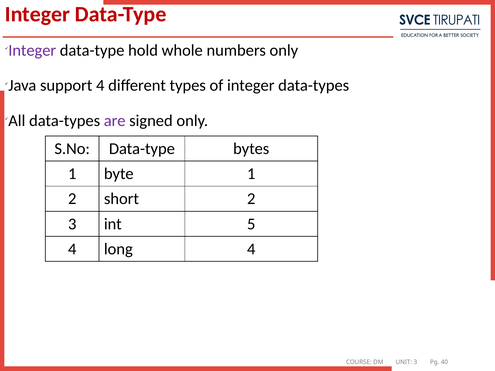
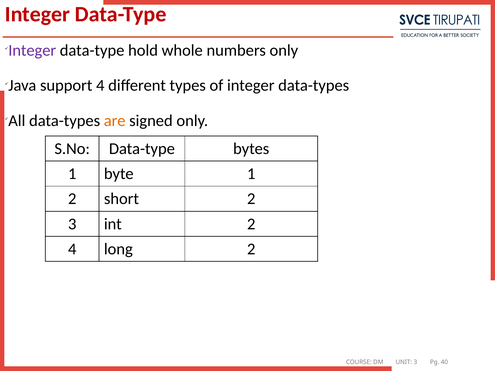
are colour: purple -> orange
int 5: 5 -> 2
long 4: 4 -> 2
